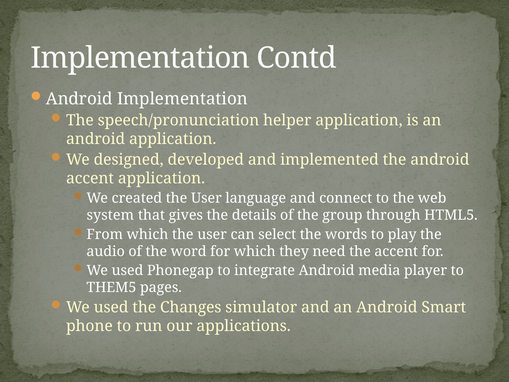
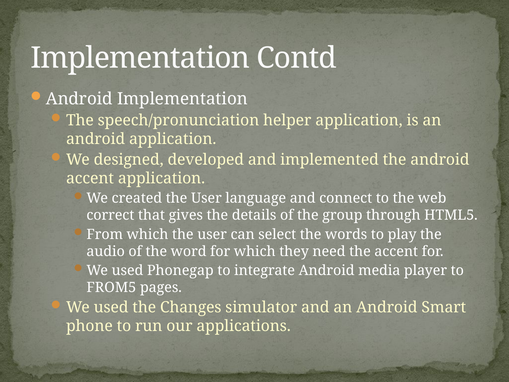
system: system -> correct
THEM5: THEM5 -> FROM5
